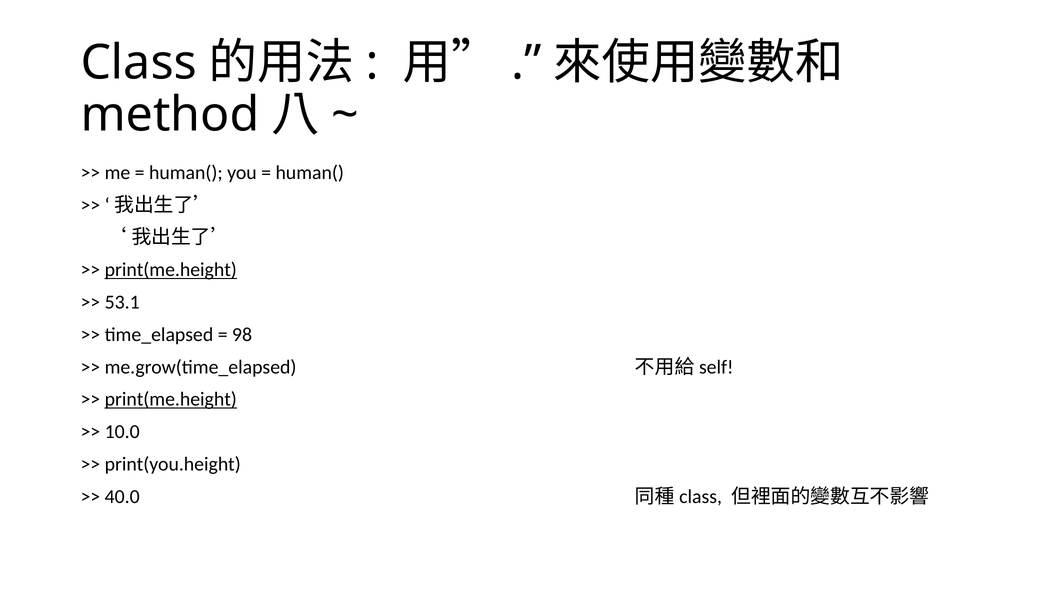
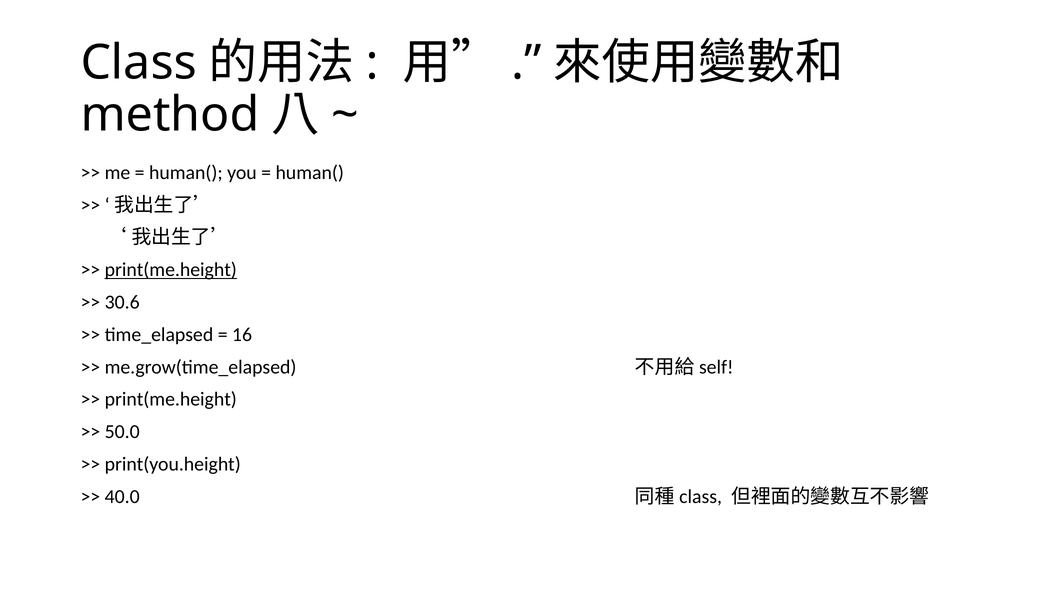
53.1: 53.1 -> 30.6
98: 98 -> 16
print(me.height at (171, 399) underline: present -> none
10.0: 10.0 -> 50.0
